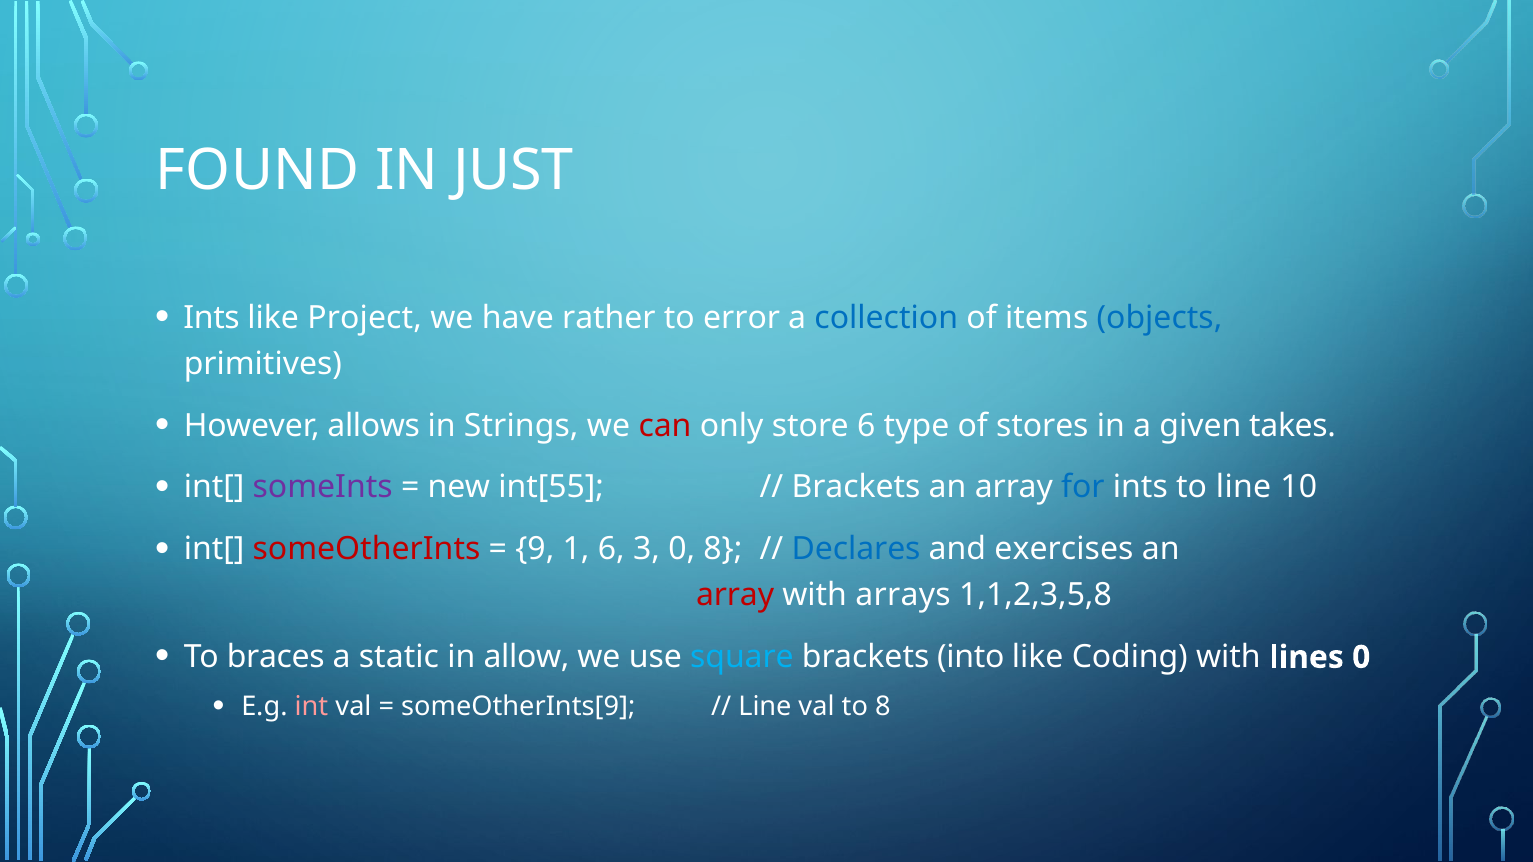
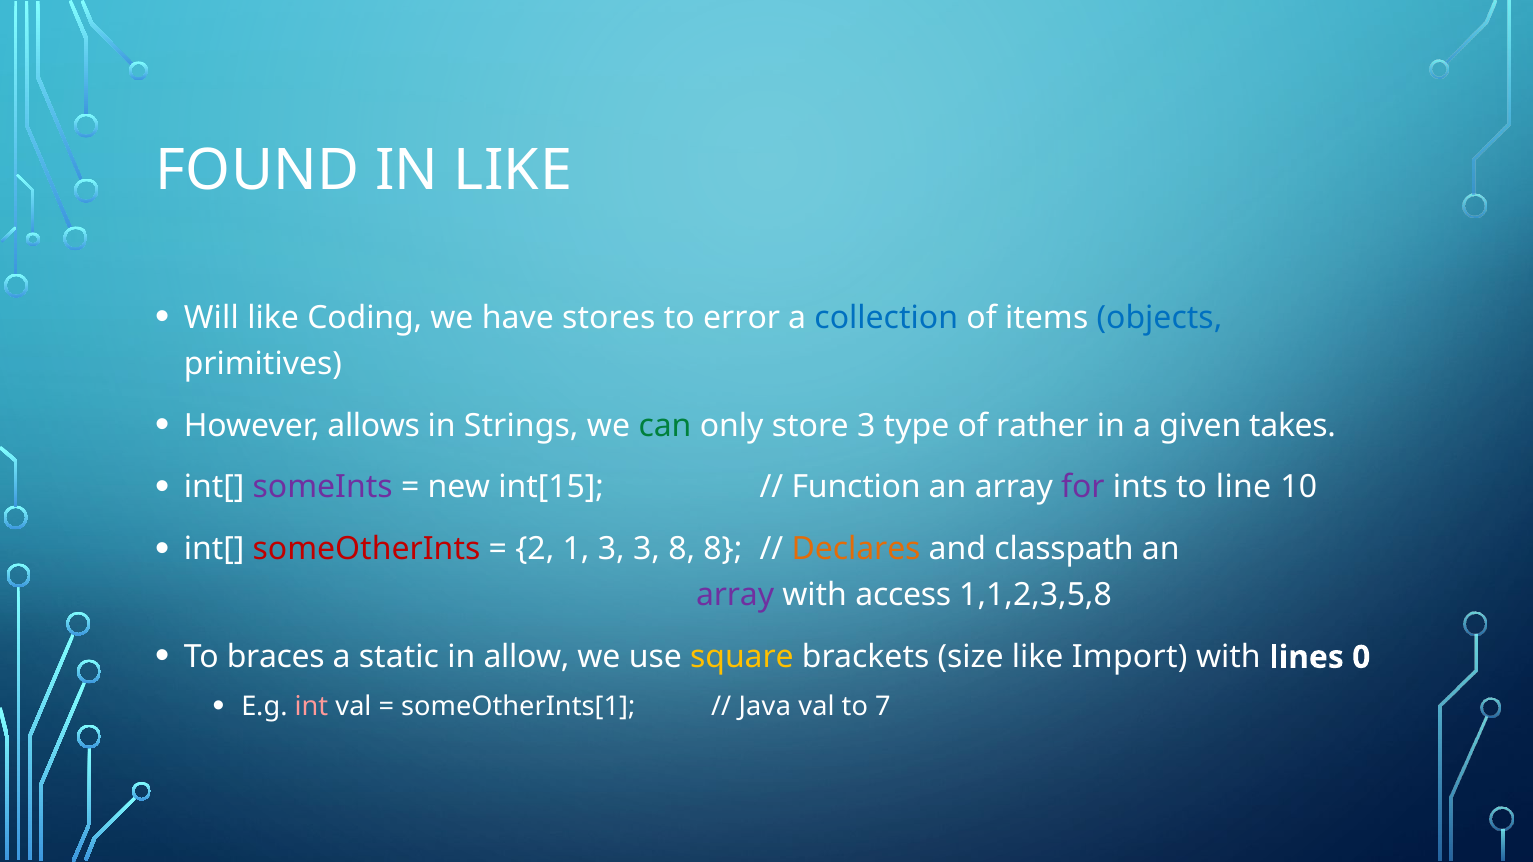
IN JUST: JUST -> LIKE
Ints at (212, 318): Ints -> Will
Project: Project -> Coding
rather: rather -> stores
can colour: red -> green
store 6: 6 -> 3
stores: stores -> rather
int[55: int[55 -> int[15
Brackets at (856, 488): Brackets -> Function
for colour: blue -> purple
9: 9 -> 2
1 6: 6 -> 3
3 0: 0 -> 8
Declares colour: blue -> orange
exercises: exercises -> classpath
array at (735, 596) colour: red -> purple
arrays: arrays -> access
square colour: light blue -> yellow
into: into -> size
Coding: Coding -> Import
someOtherInts[9: someOtherInts[9 -> someOtherInts[1
Line at (765, 707): Line -> Java
to 8: 8 -> 7
